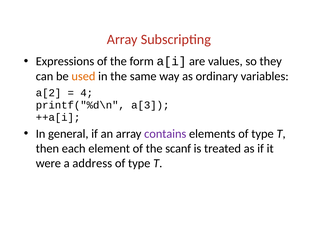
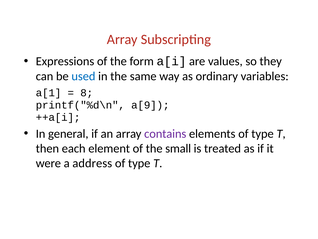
used colour: orange -> blue
a[2: a[2 -> a[1
4: 4 -> 8
a[3: a[3 -> a[9
scanf: scanf -> small
